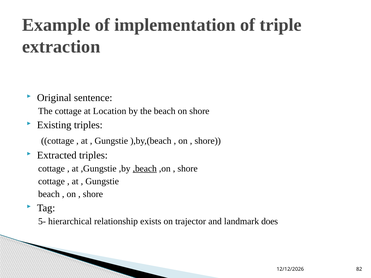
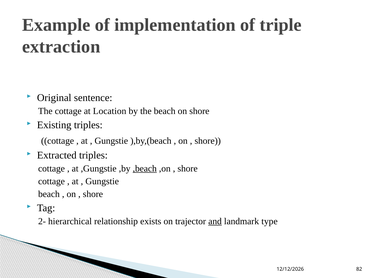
5-: 5- -> 2-
and underline: none -> present
does: does -> type
